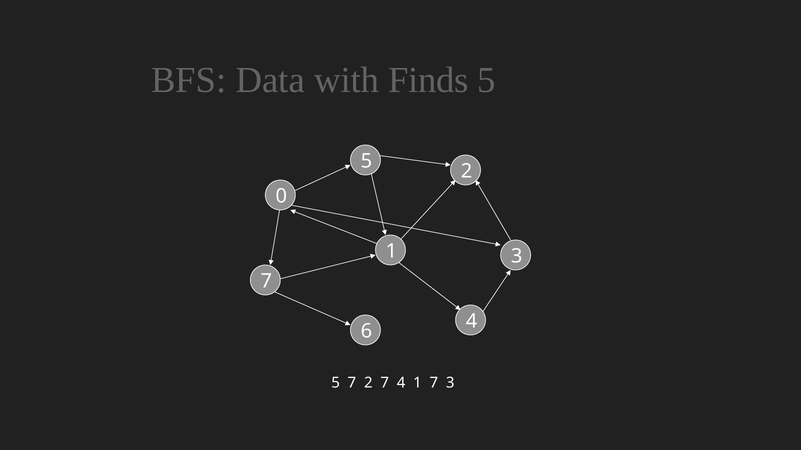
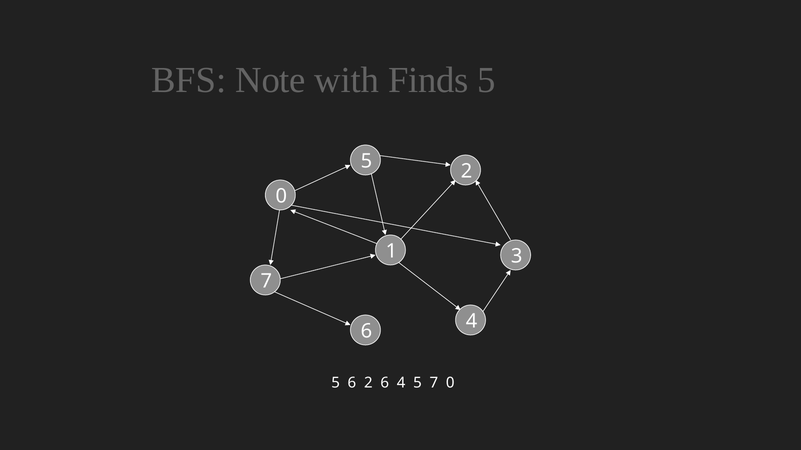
Data: Data -> Note
7 at (352, 383): 7 -> 6
7 at (385, 383): 7 -> 6
4 1: 1 -> 5
7 3: 3 -> 0
